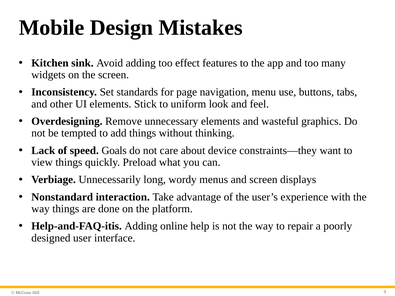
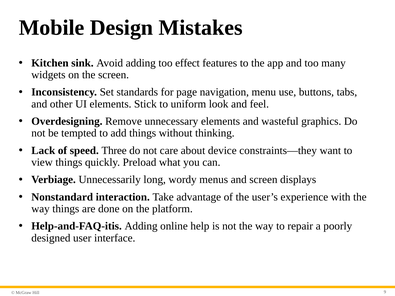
Goals: Goals -> Three
